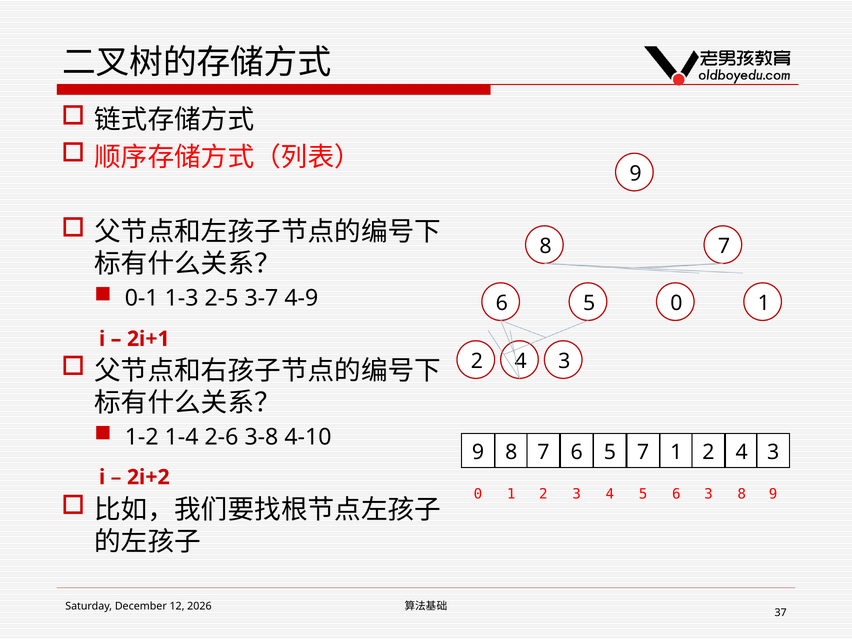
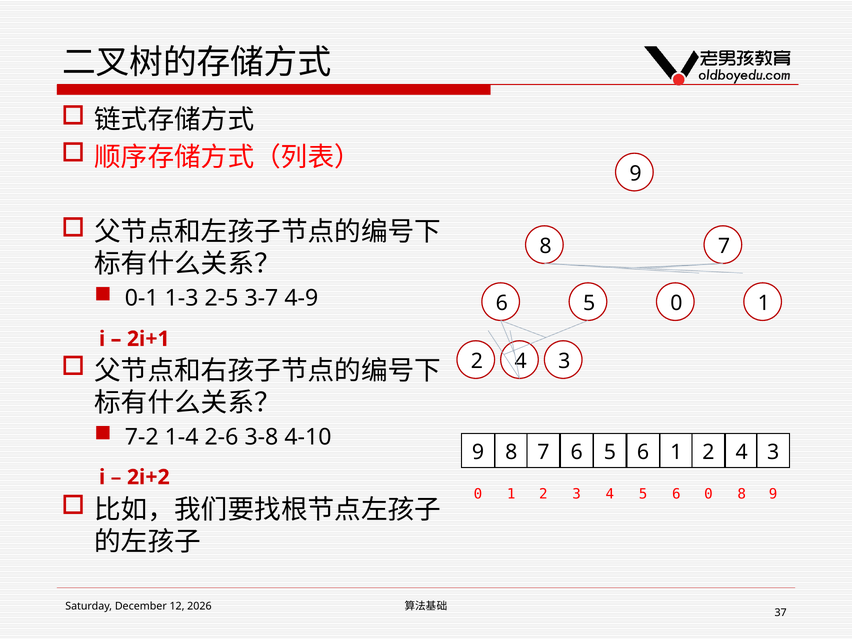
1-2: 1-2 -> 7-2
6 5 7: 7 -> 6
4 5 6 3: 3 -> 0
